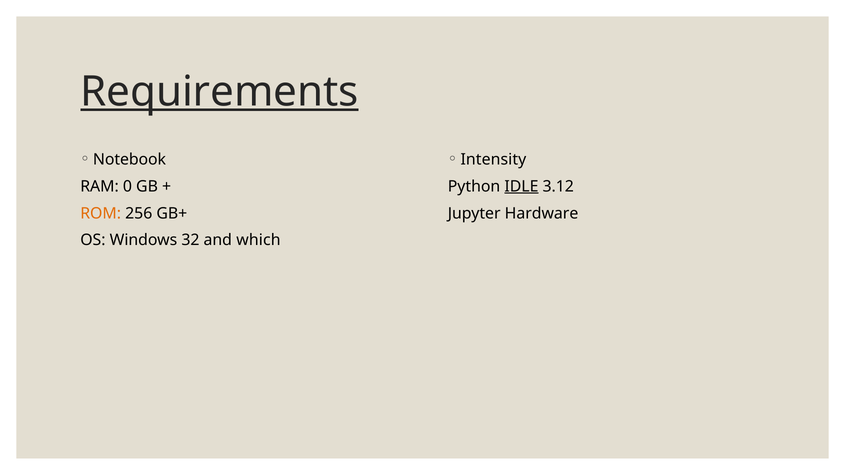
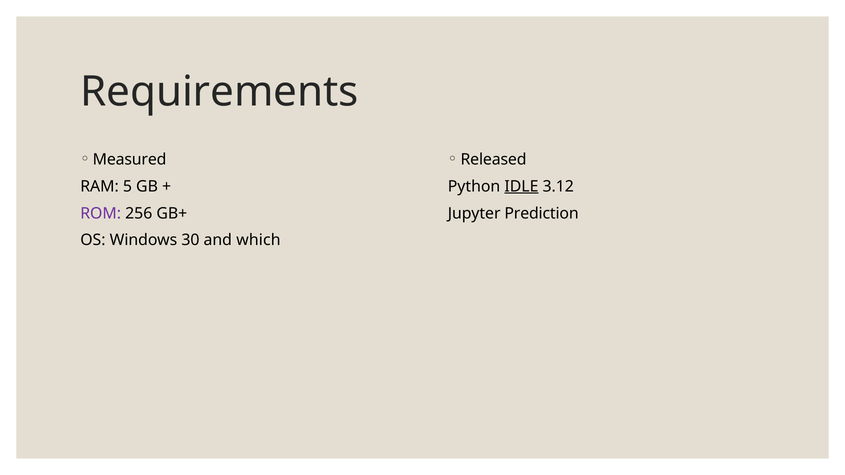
Requirements underline: present -> none
Notebook: Notebook -> Measured
Intensity: Intensity -> Released
0: 0 -> 5
ROM colour: orange -> purple
Hardware: Hardware -> Prediction
32: 32 -> 30
